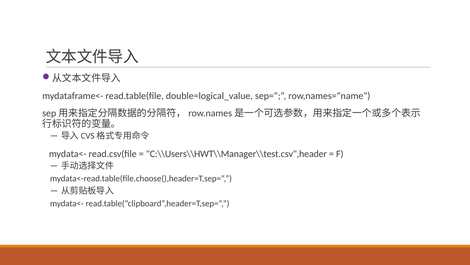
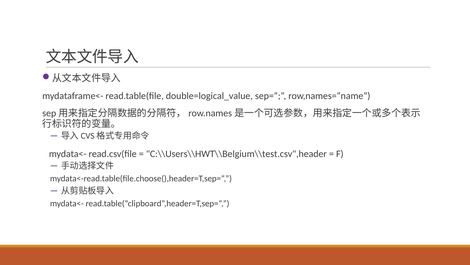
C:\\Users\\HWT\\Manager\\test.csv",header: C:\\Users\\HWT\\Manager\\test.csv",header -> C:\\Users\\HWT\\Belgium\\test.csv",header
